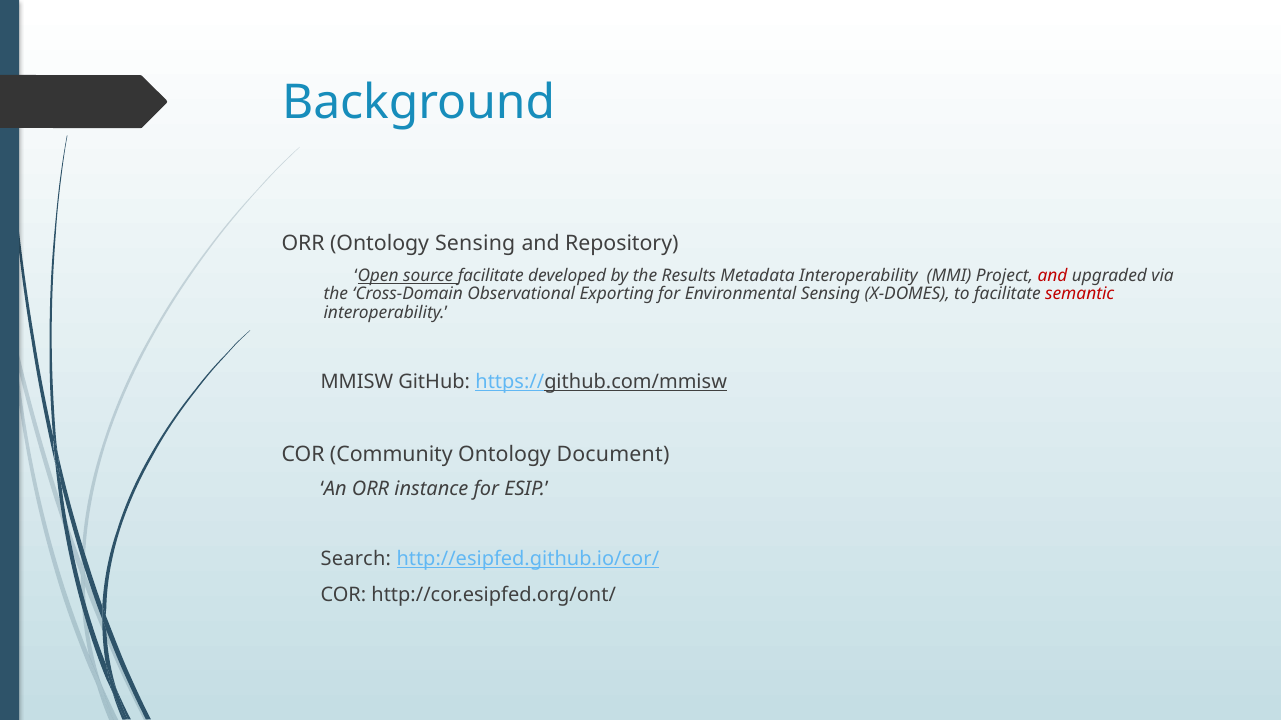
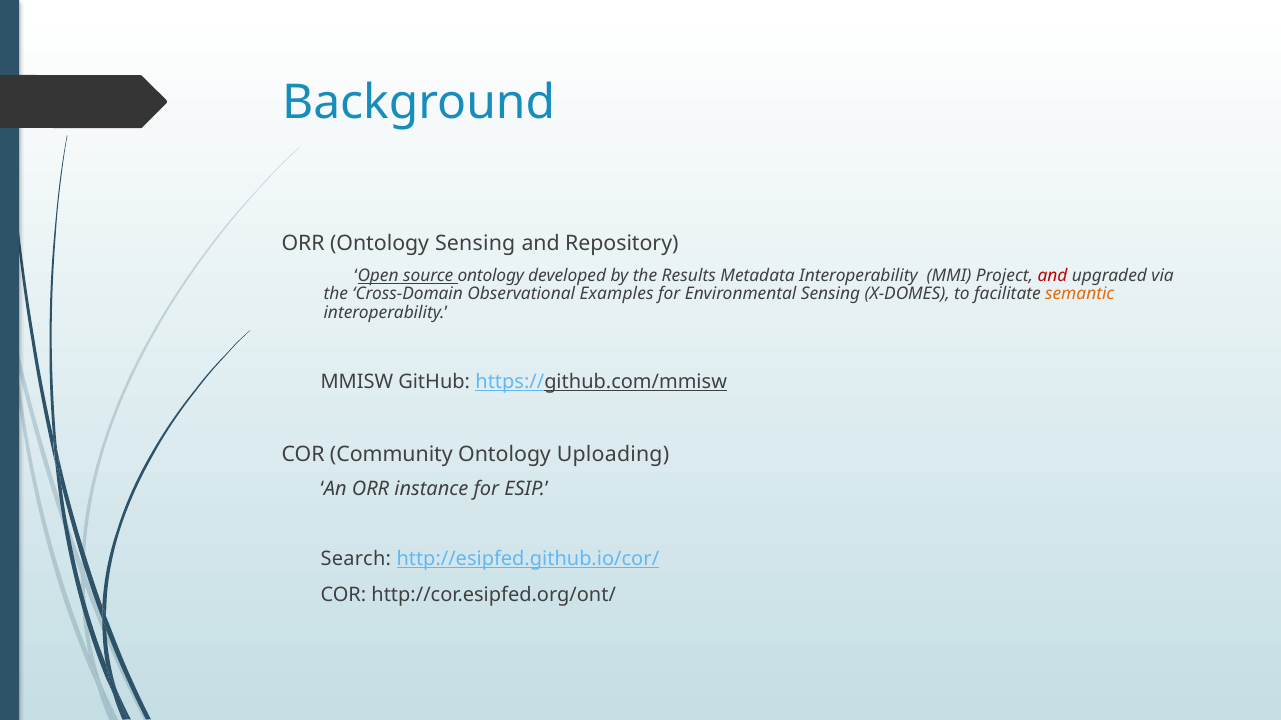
source facilitate: facilitate -> ontology
Exporting: Exporting -> Examples
semantic colour: red -> orange
Document: Document -> Uploading
